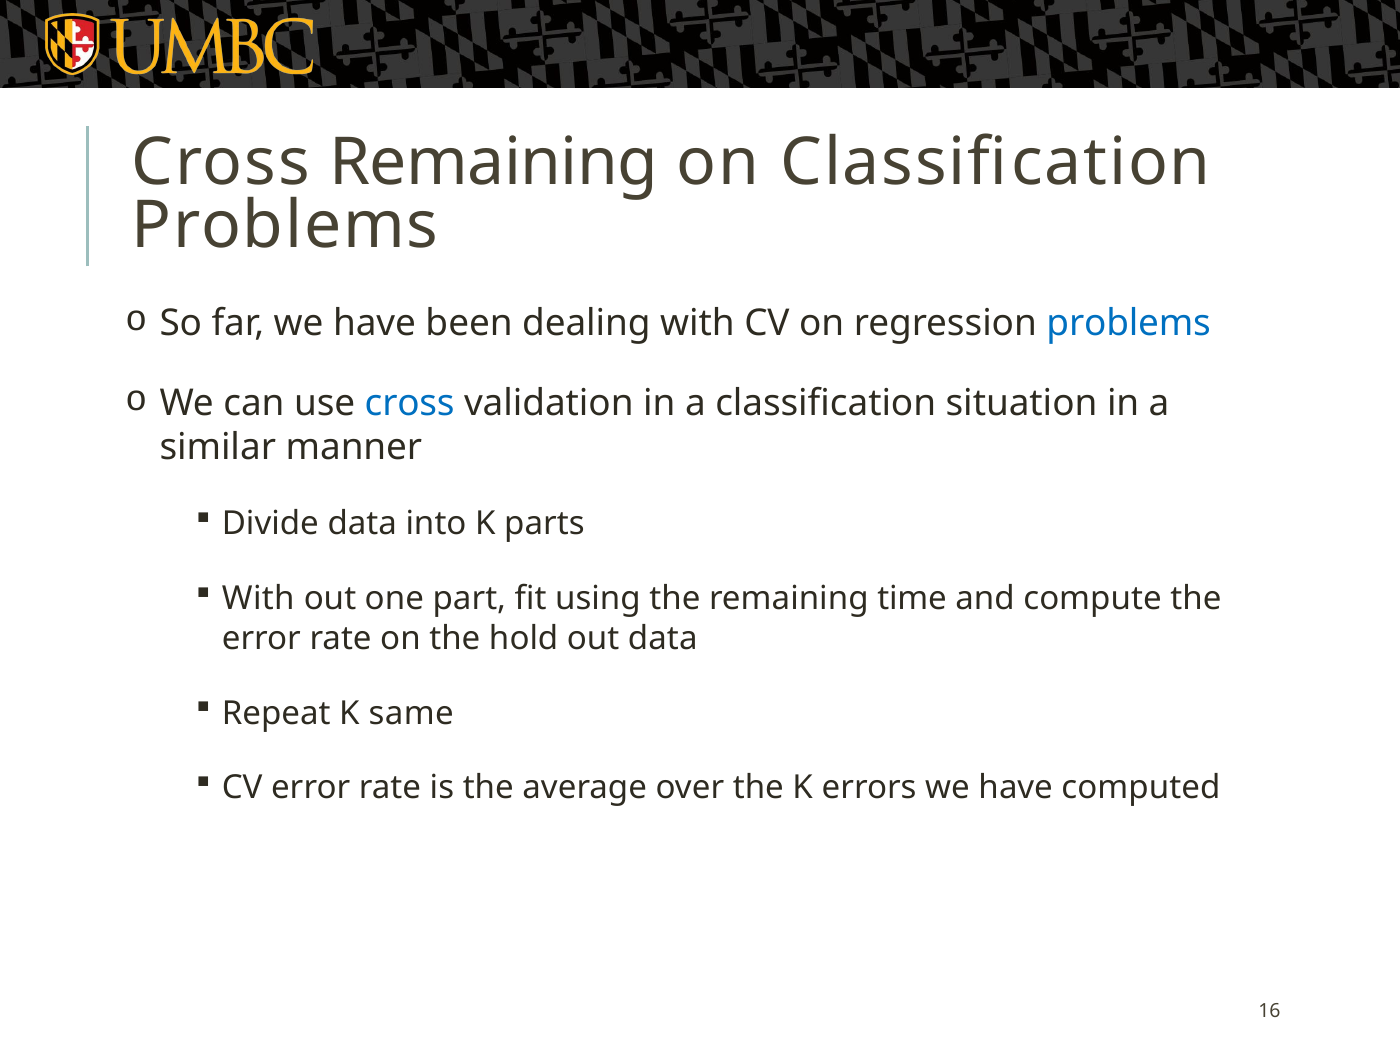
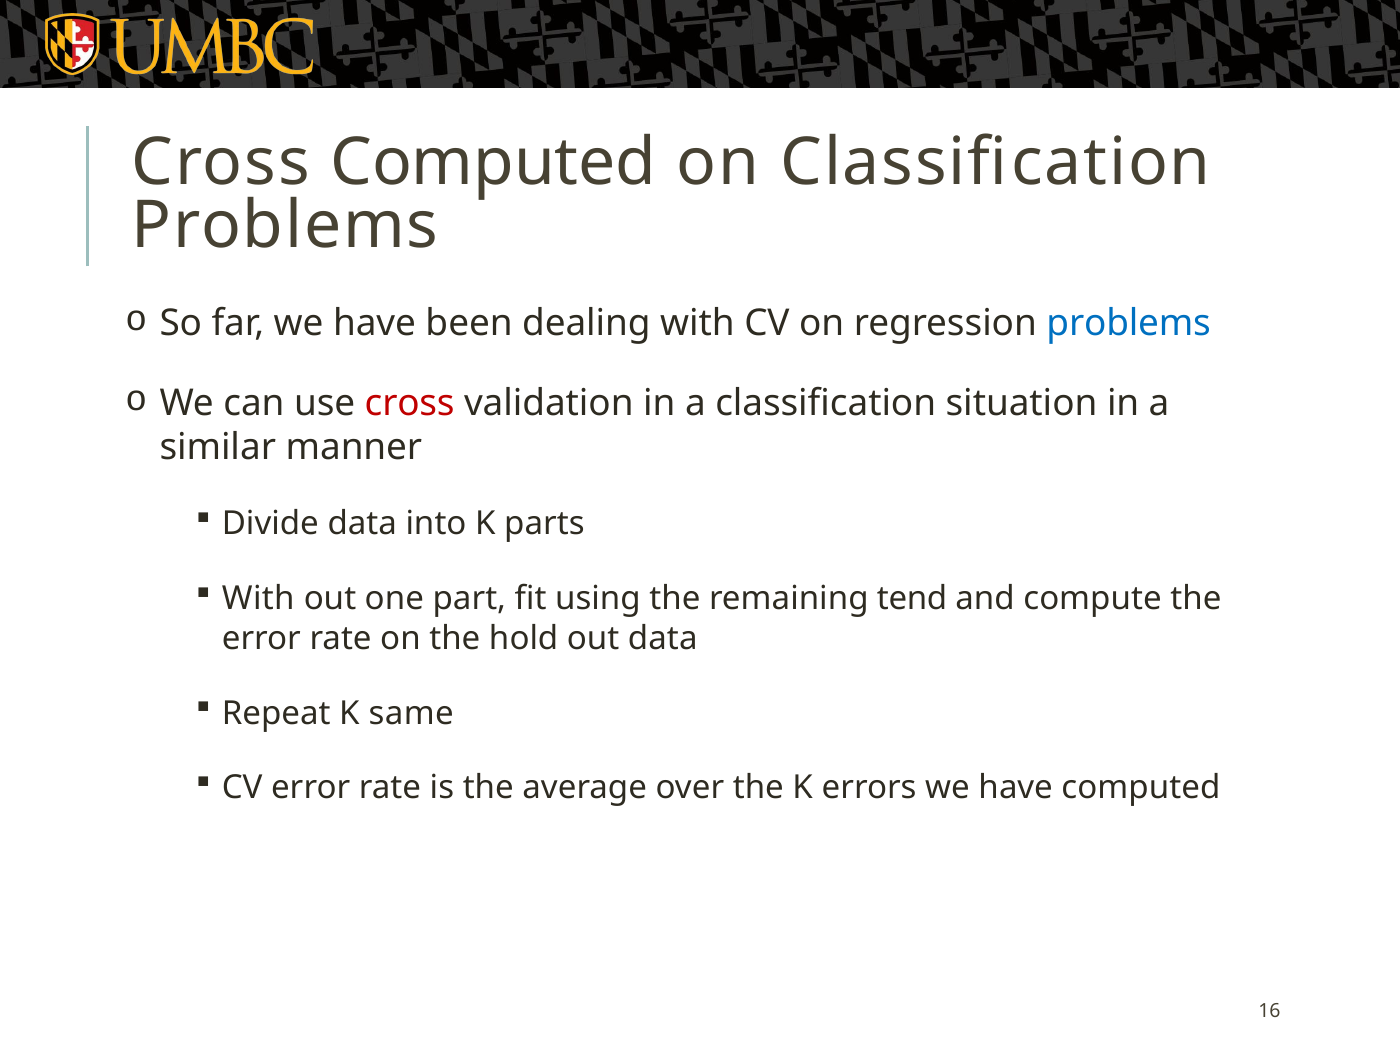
Cross Remaining: Remaining -> Computed
cross at (410, 403) colour: blue -> red
time: time -> tend
